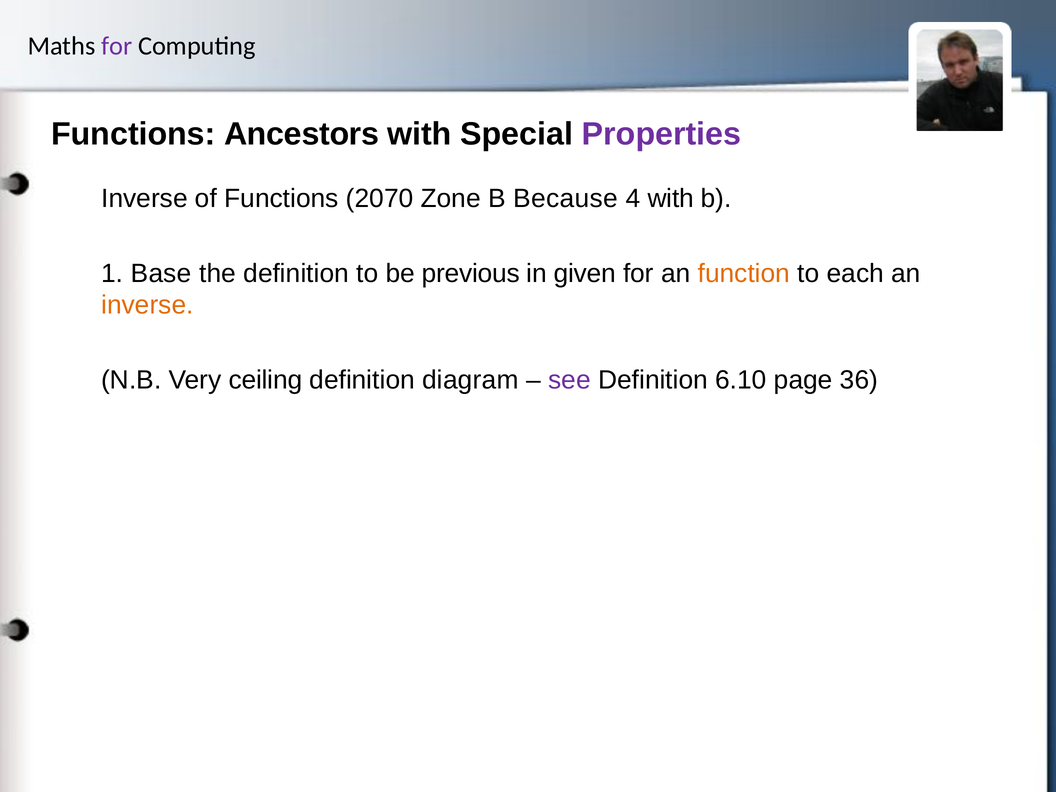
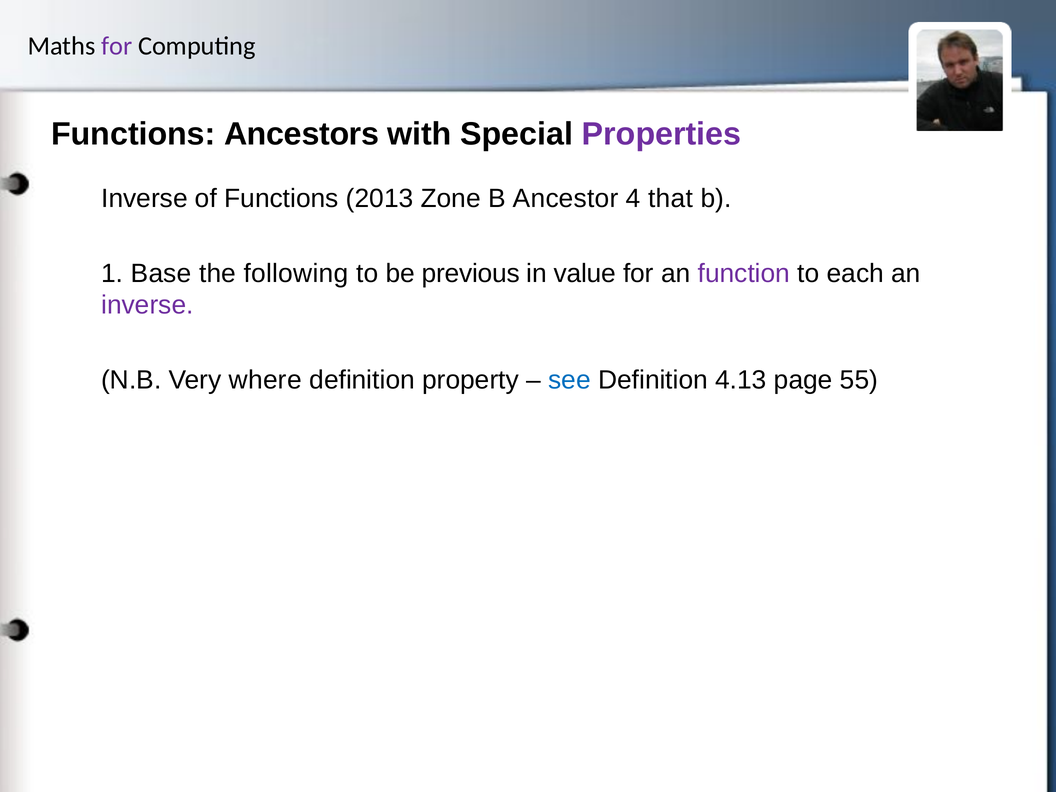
2070: 2070 -> 2013
Because: Because -> Ancestor
4 with: with -> that
the definition: definition -> following
given: given -> value
function colour: orange -> purple
inverse at (147, 305) colour: orange -> purple
ceiling: ceiling -> where
diagram: diagram -> property
see colour: purple -> blue
6.10: 6.10 -> 4.13
36: 36 -> 55
